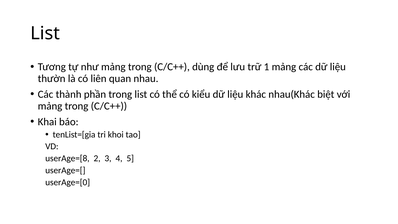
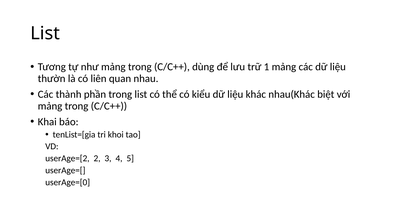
userAge=[8: userAge=[8 -> userAge=[2
